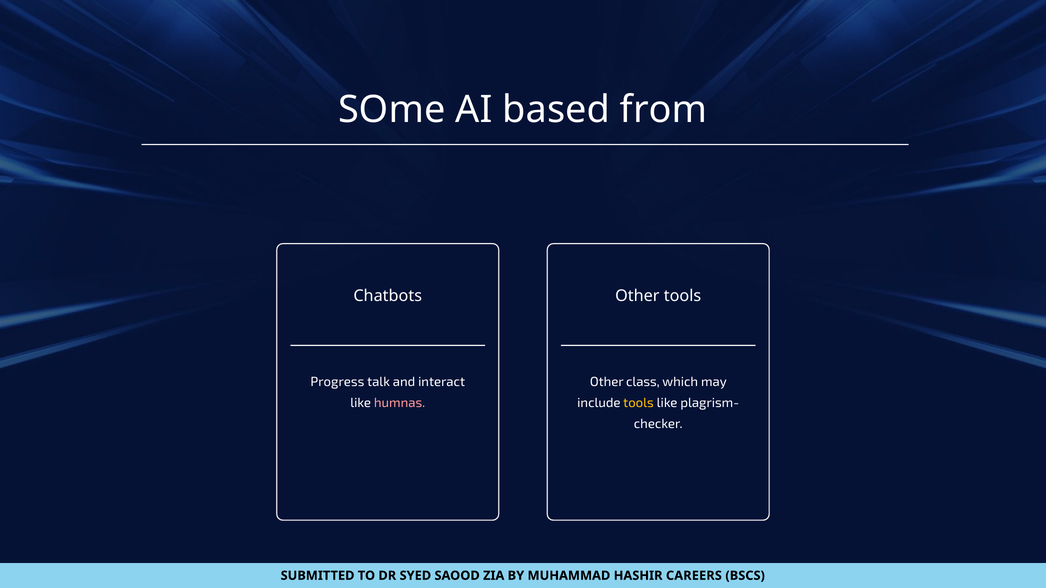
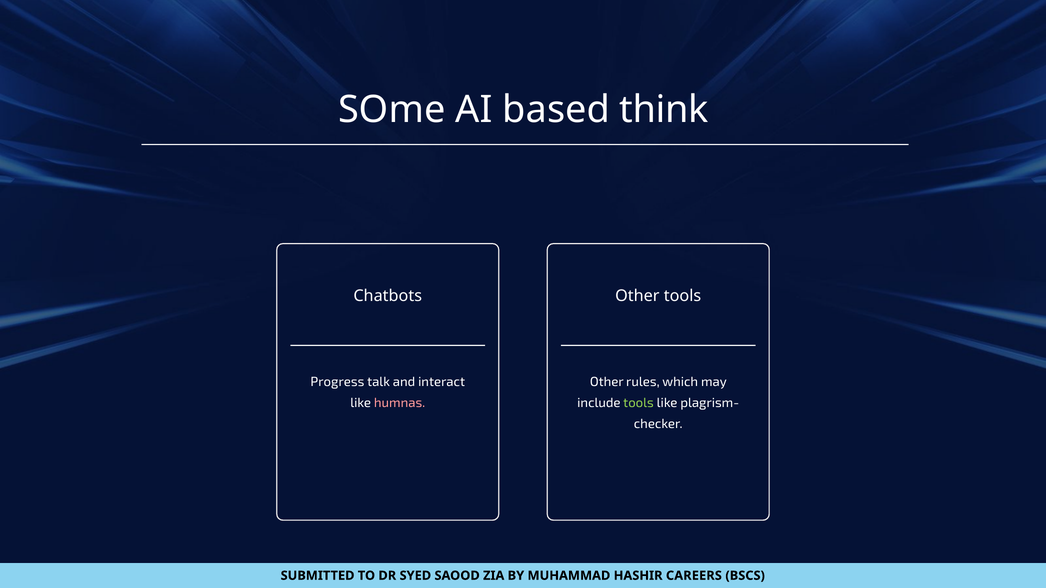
from: from -> think
class: class -> rules
tools at (639, 403) colour: yellow -> light green
